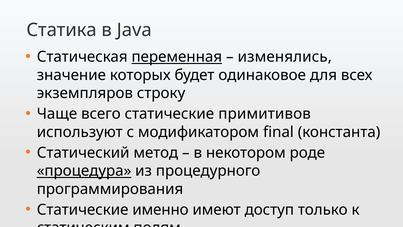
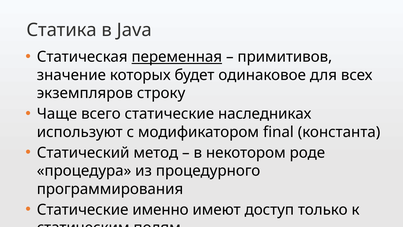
изменялись: изменялись -> примитивов
примитивов: примитивов -> наследниках
процедура underline: present -> none
